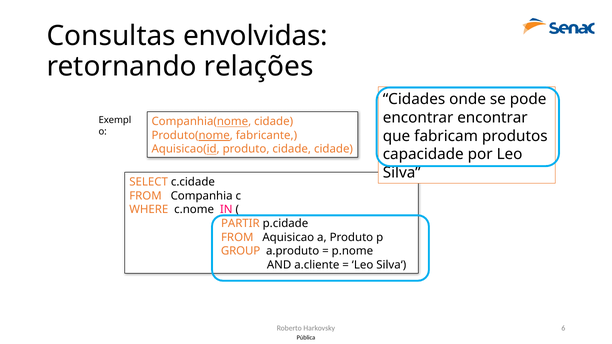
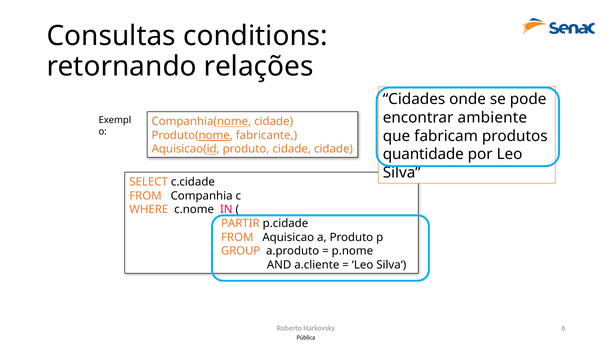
envolvidas: envolvidas -> conditions
encontrar encontrar: encontrar -> ambiente
capacidade: capacidade -> quantidade
